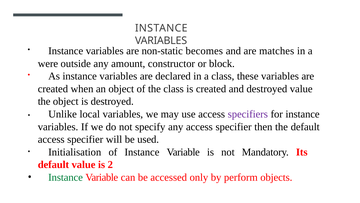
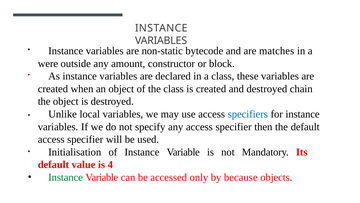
becomes: becomes -> bytecode
destroyed value: value -> chain
specifiers colour: purple -> blue
2: 2 -> 4
perform: perform -> because
